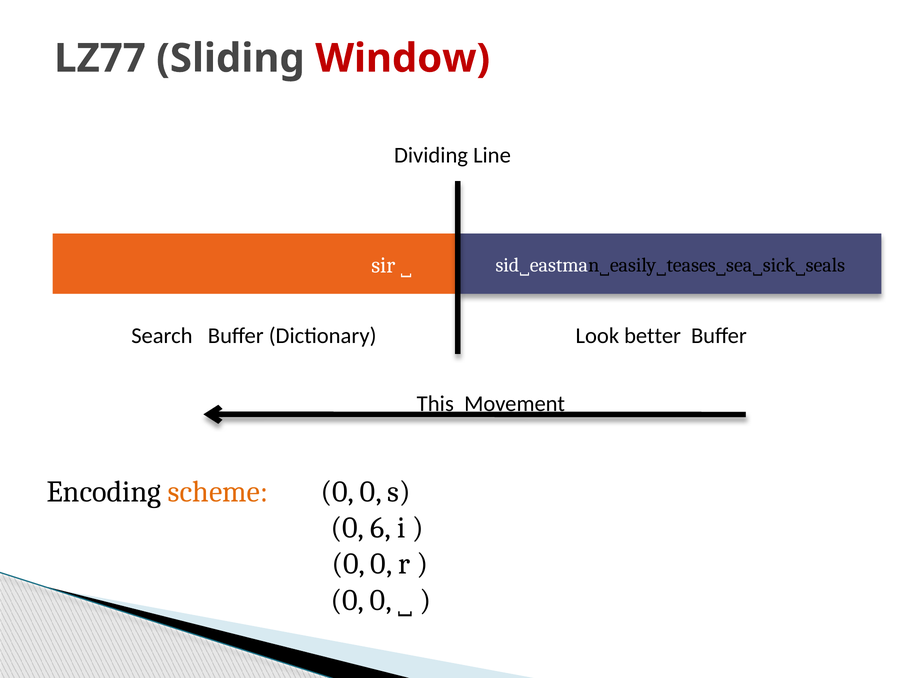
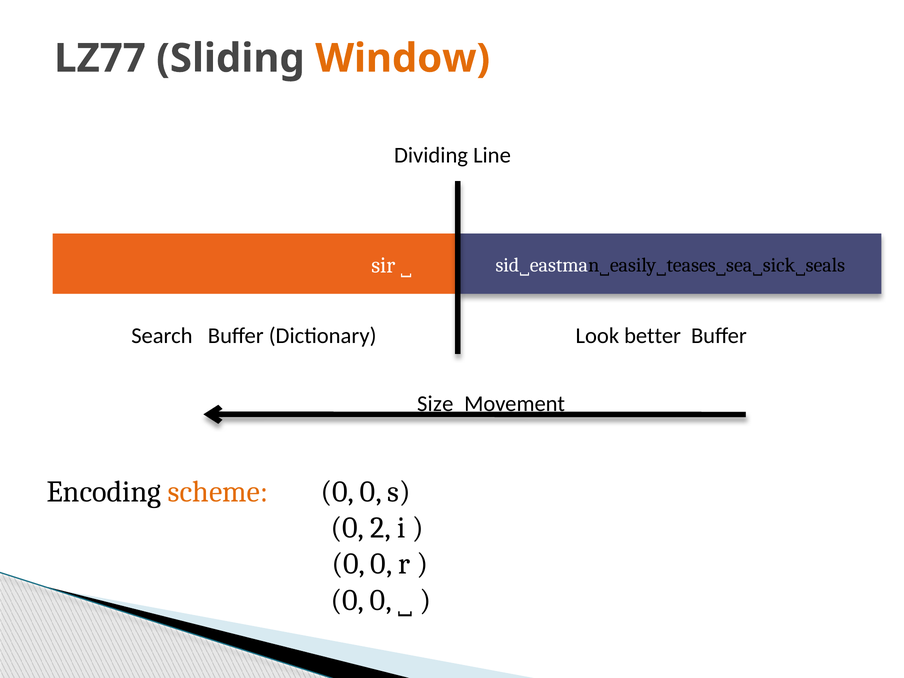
Window colour: red -> orange
This: This -> Size
6: 6 -> 2
